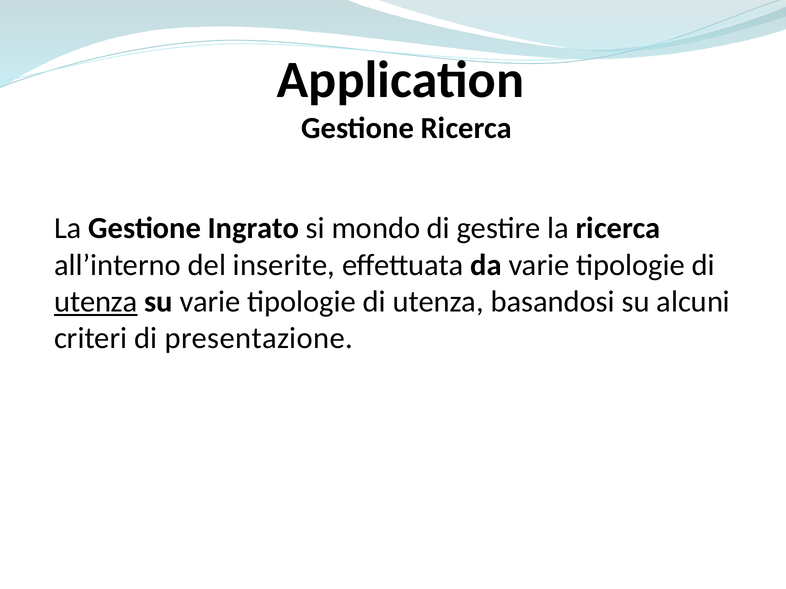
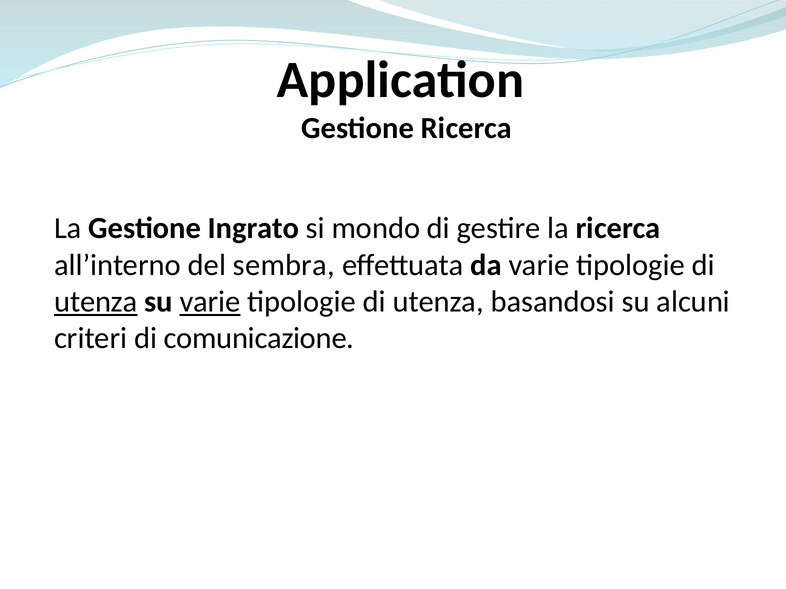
inserite: inserite -> sembra
varie at (210, 302) underline: none -> present
presentazione: presentazione -> comunicazione
